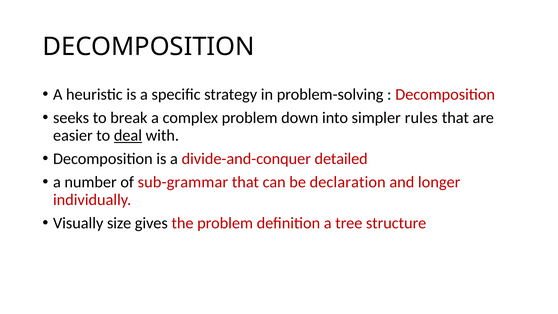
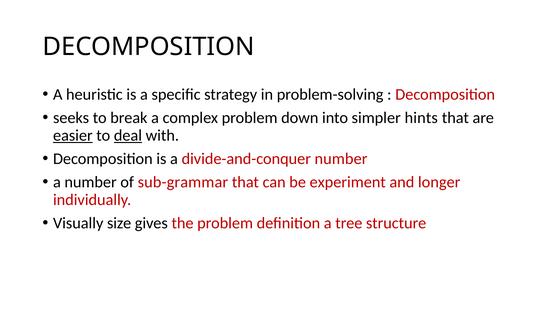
rules: rules -> hints
easier underline: none -> present
divide-and-conquer detailed: detailed -> number
declaration: declaration -> experiment
